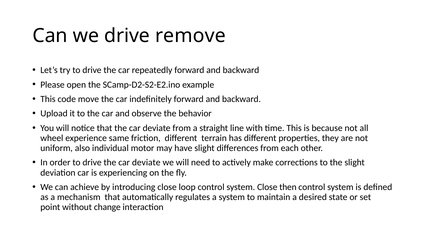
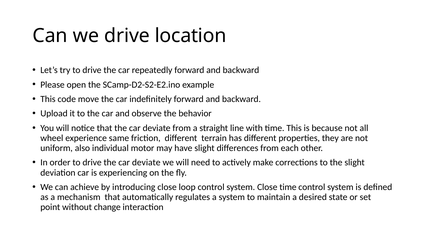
remove: remove -> location
Close then: then -> time
